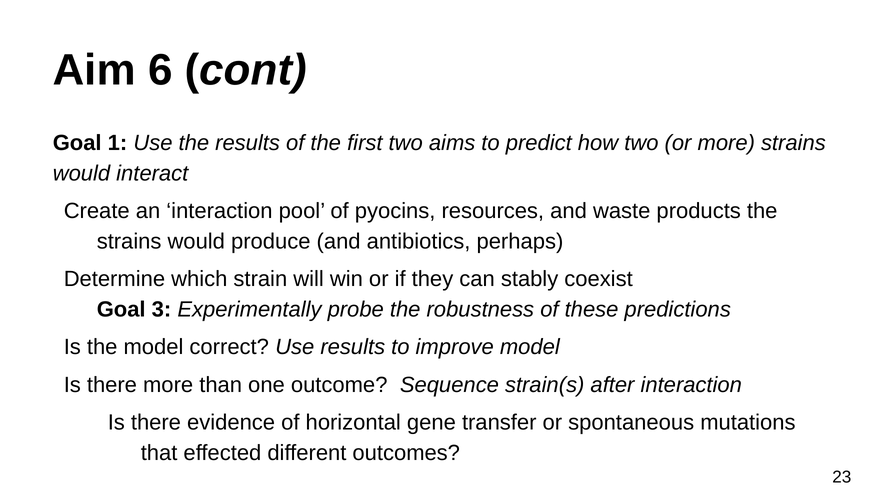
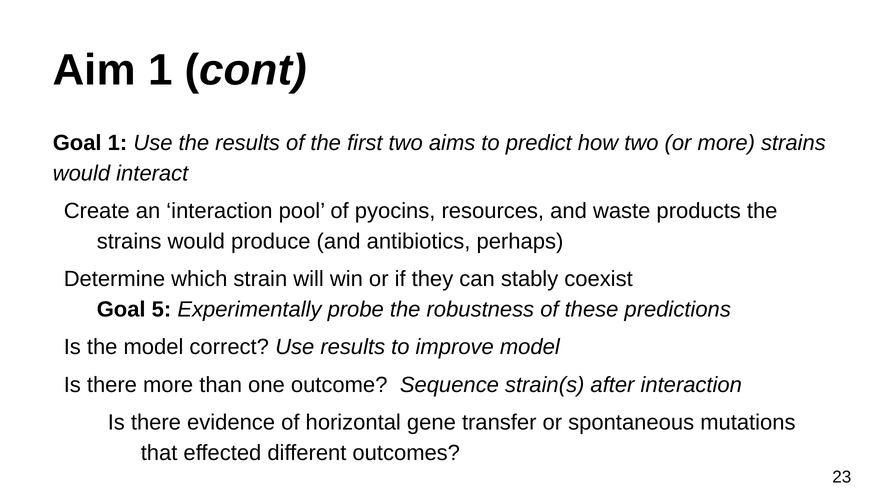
Aim 6: 6 -> 1
3: 3 -> 5
